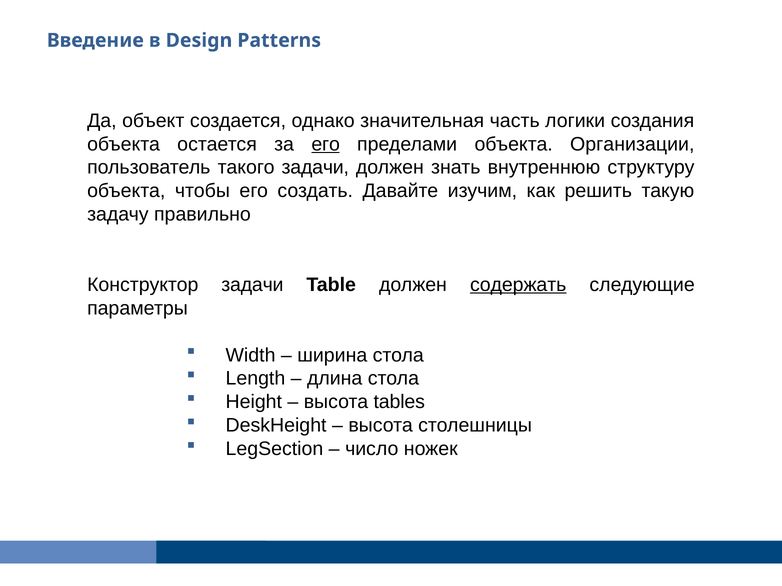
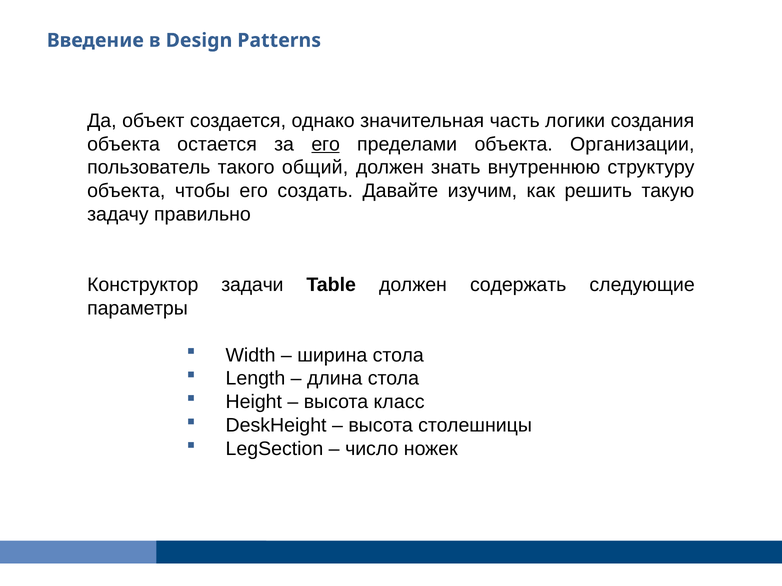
такого задачи: задачи -> общий
содержать underline: present -> none
tables: tables -> класс
